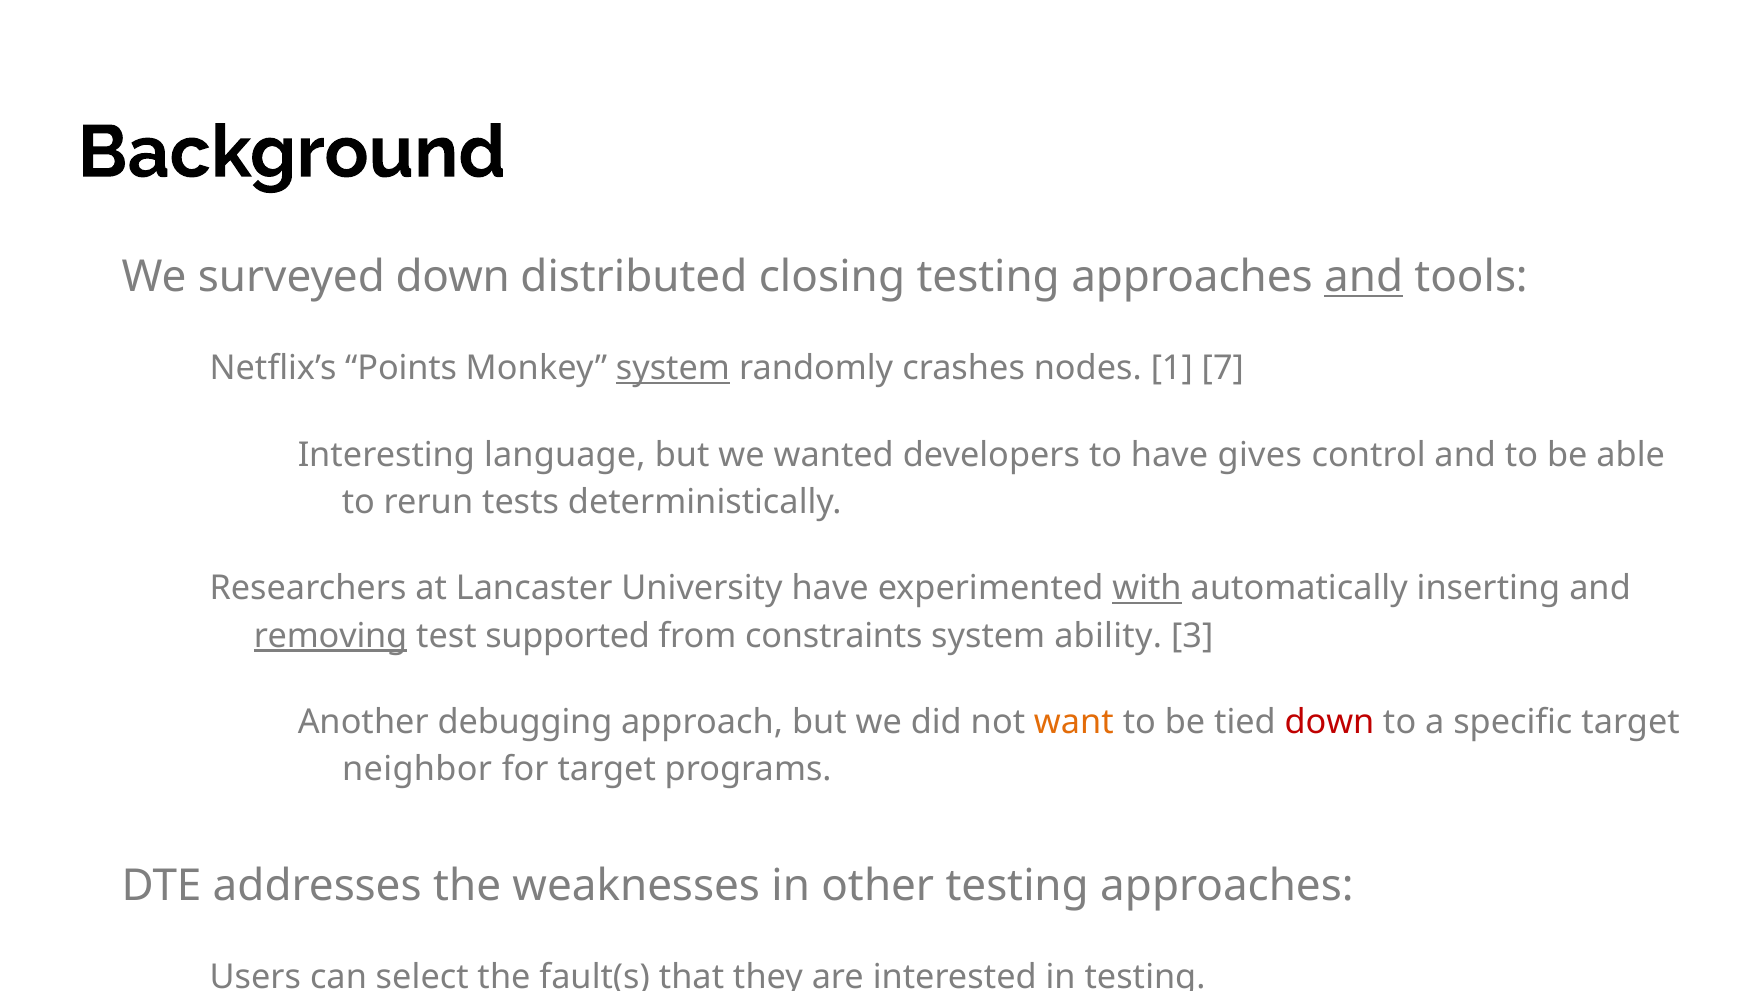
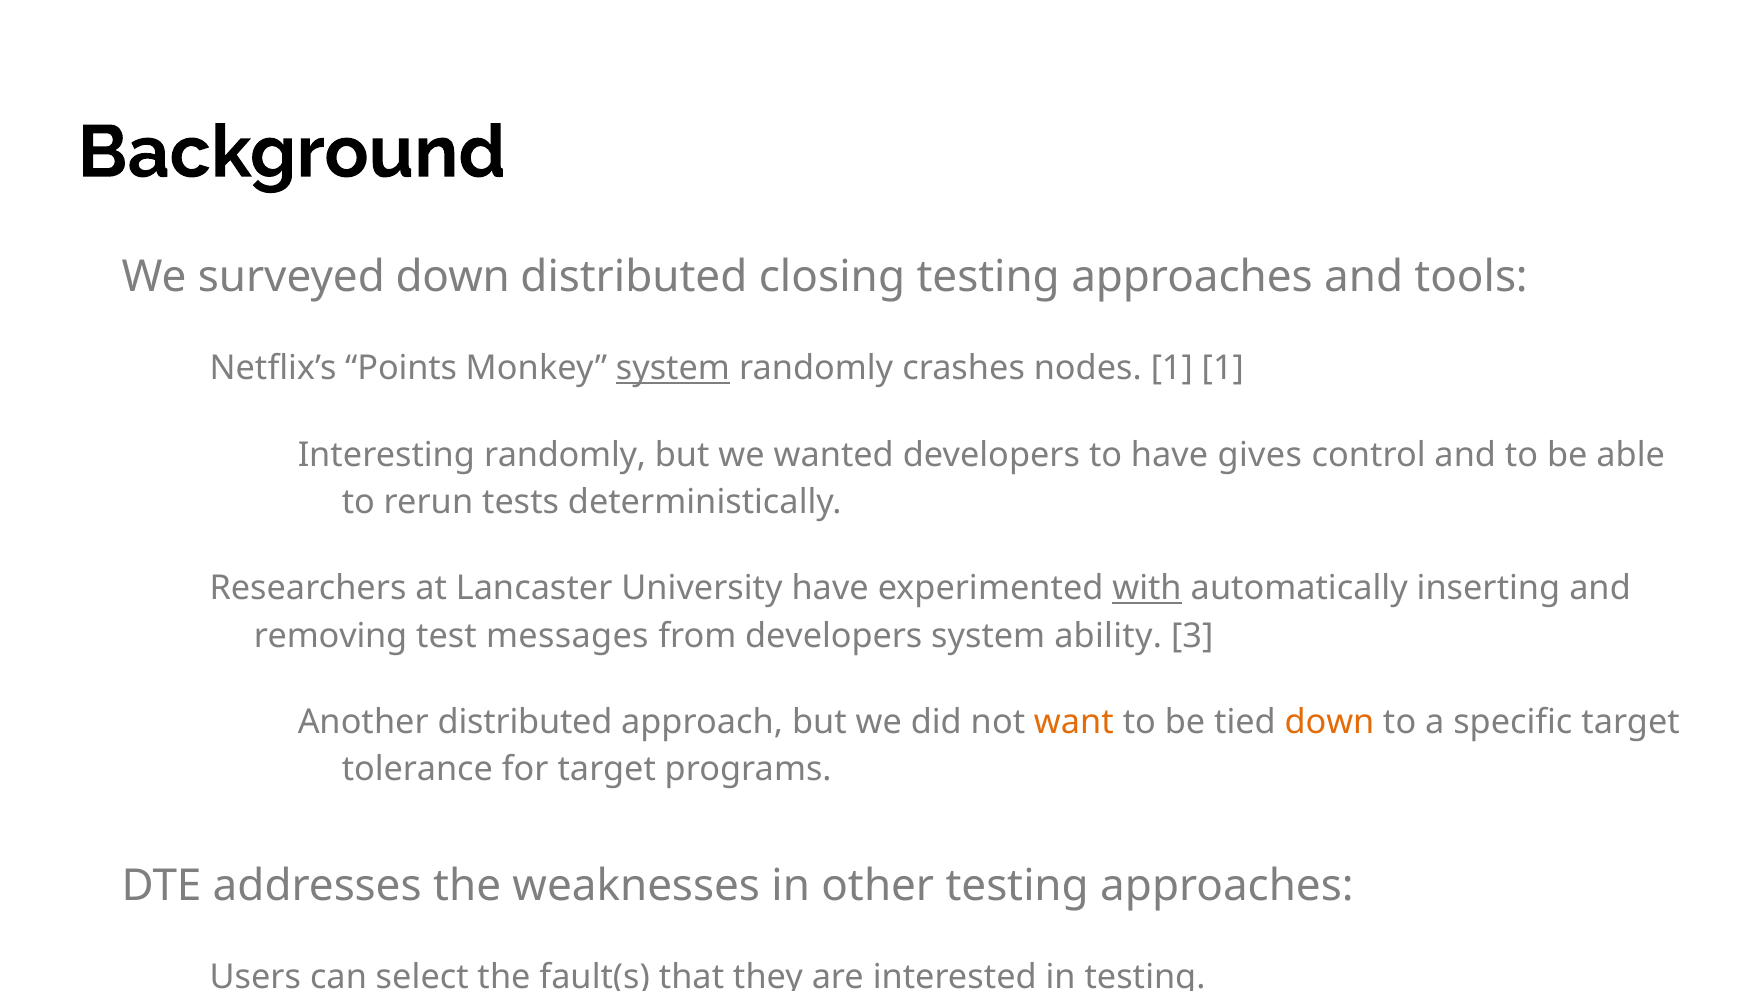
and at (1364, 277) underline: present -> none
1 7: 7 -> 1
Interesting language: language -> randomly
removing underline: present -> none
test supported: supported -> messages
from constraints: constraints -> developers
Another debugging: debugging -> distributed
down at (1329, 722) colour: red -> orange
neighbor: neighbor -> tolerance
